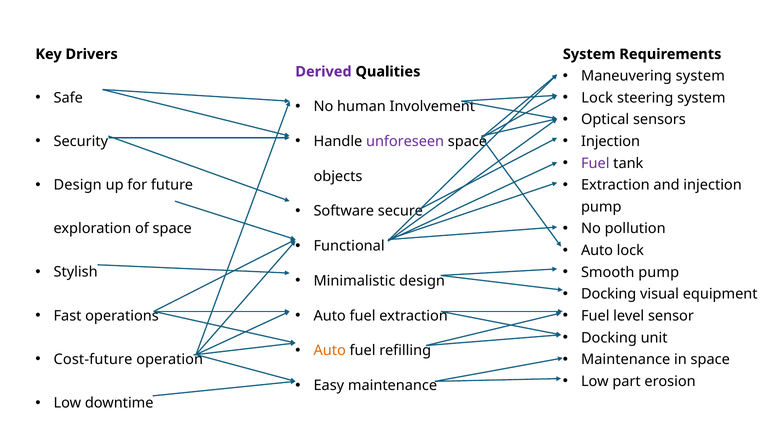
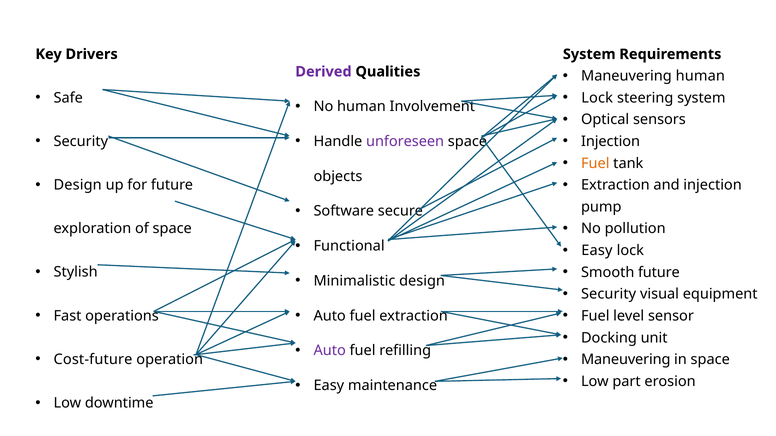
Maneuvering system: system -> human
Fuel at (595, 163) colour: purple -> orange
Auto at (597, 251): Auto -> Easy
Smooth pump: pump -> future
Docking at (609, 294): Docking -> Security
Auto at (330, 351) colour: orange -> purple
Maintenance at (626, 360): Maintenance -> Maneuvering
